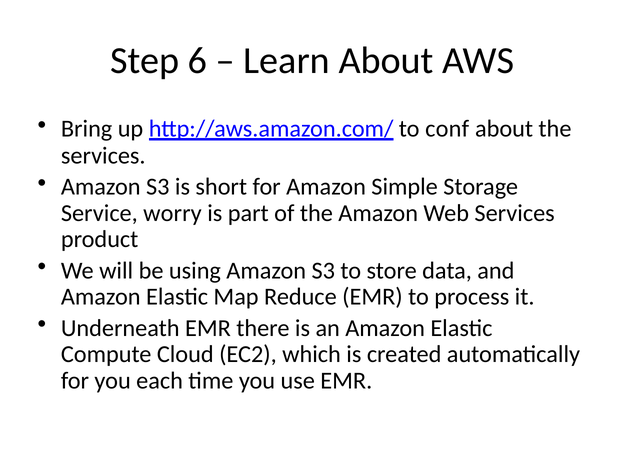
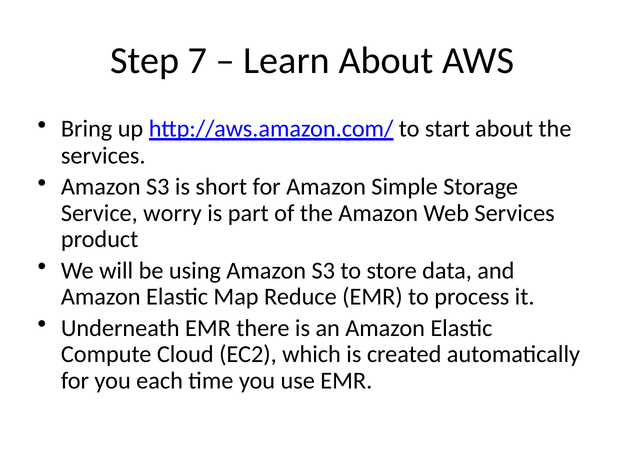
6: 6 -> 7
conf: conf -> start
